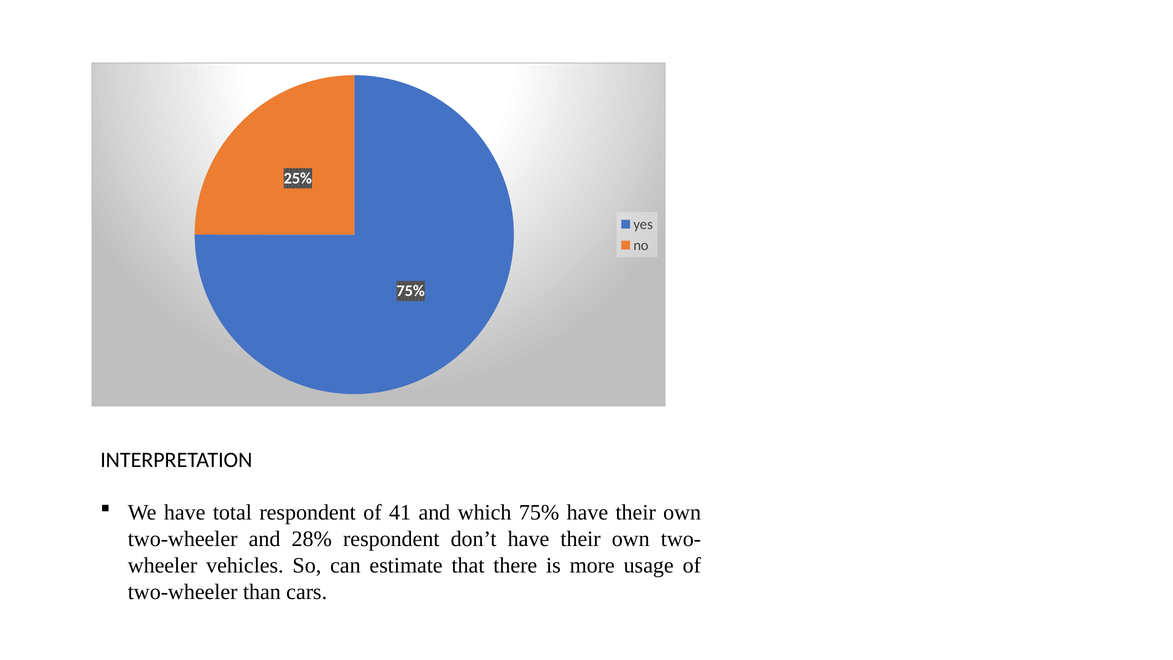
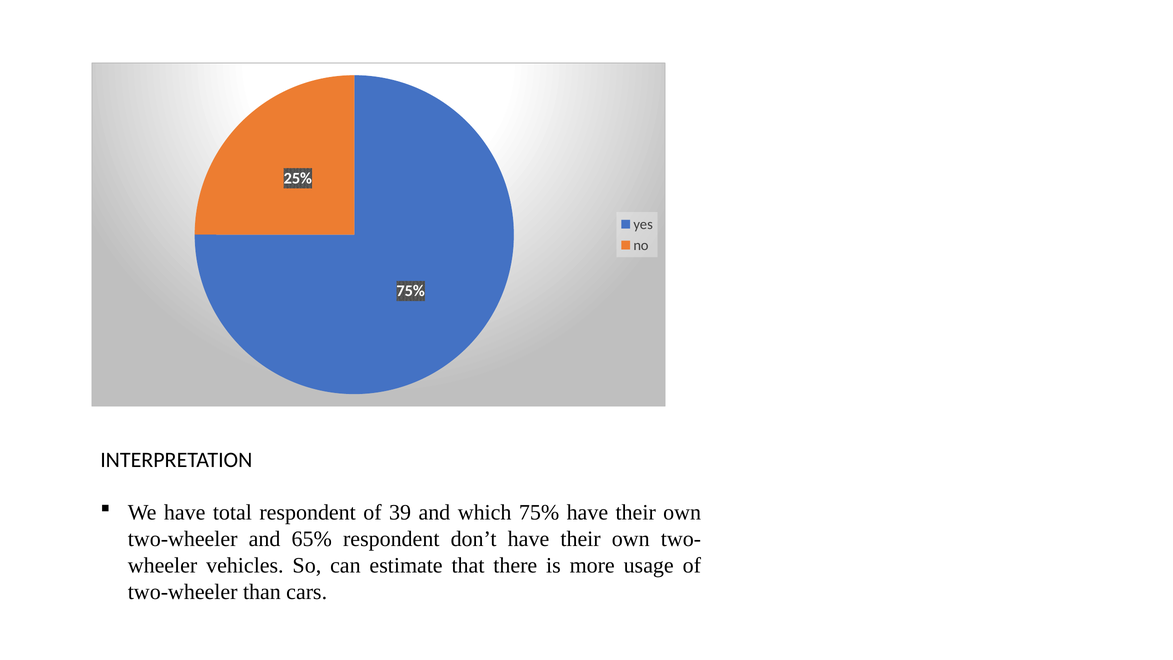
41: 41 -> 39
28%: 28% -> 65%
